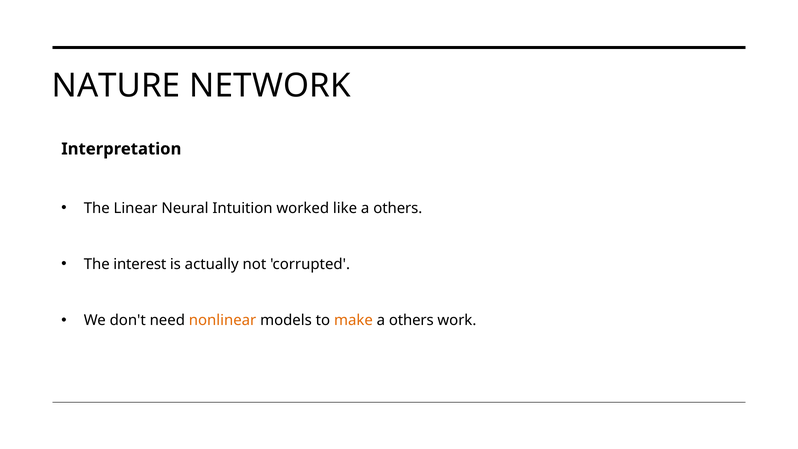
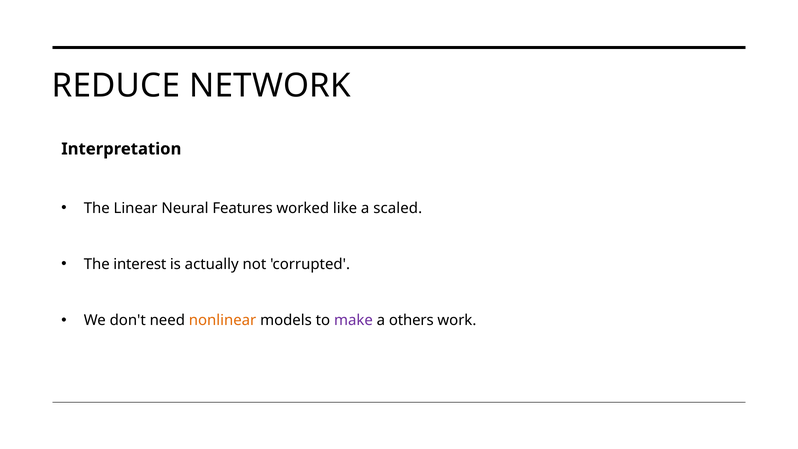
NATURE: NATURE -> REDUCE
Intuition: Intuition -> Features
like a others: others -> scaled
make colour: orange -> purple
